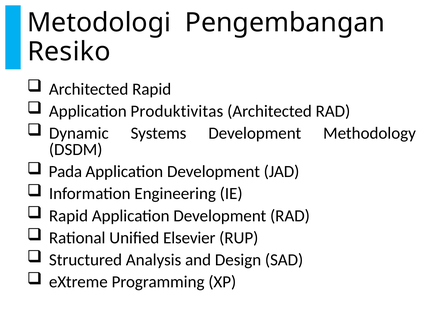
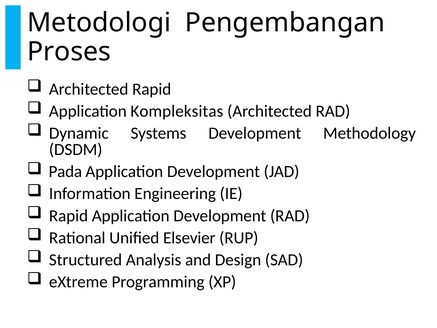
Resiko: Resiko -> Proses
Produktivitas: Produktivitas -> Kompleksitas
